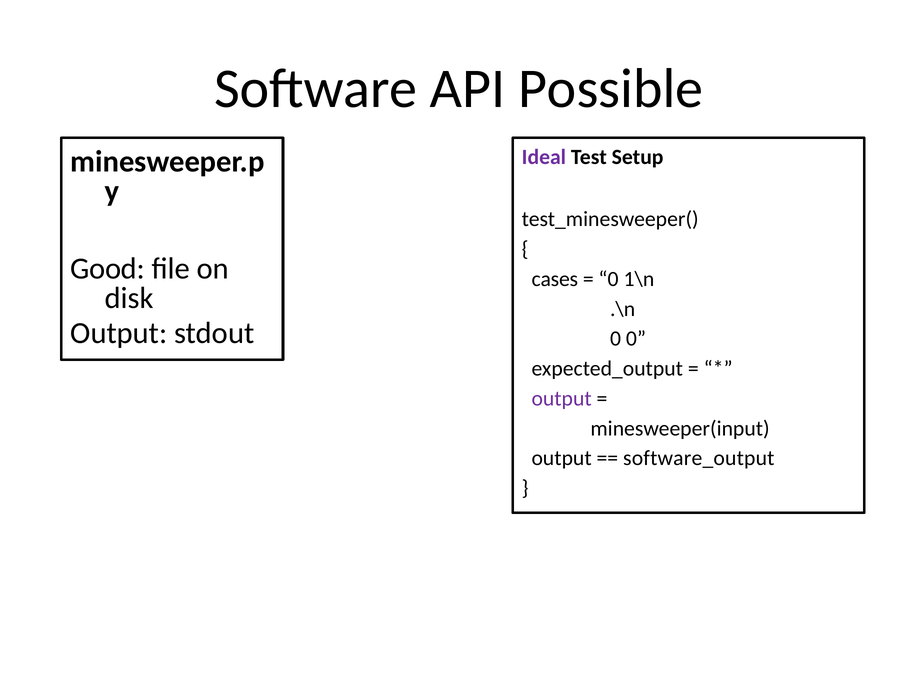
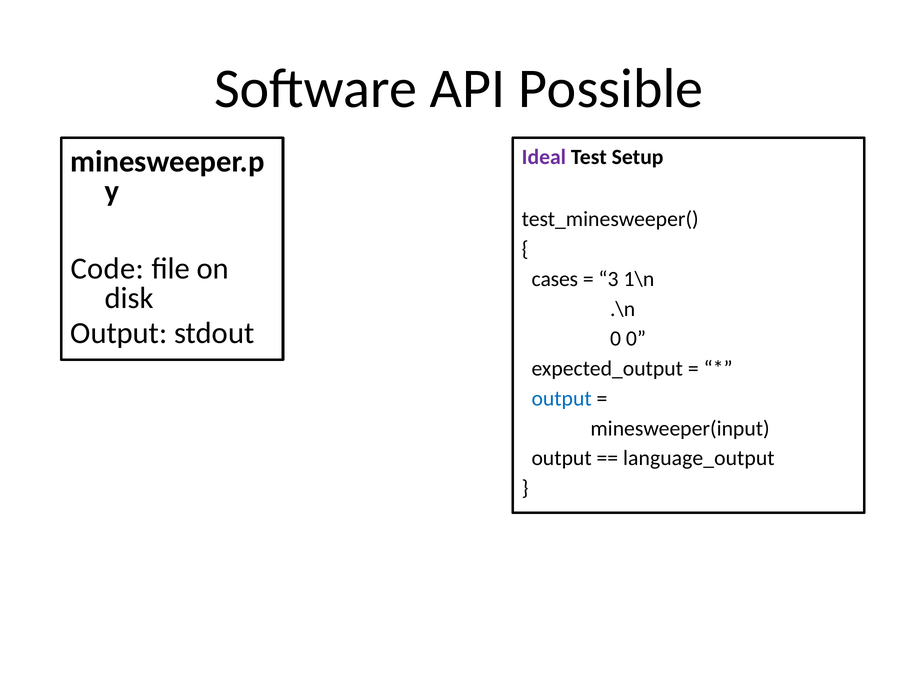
Good: Good -> Code
0 at (609, 279): 0 -> 3
output at (562, 398) colour: purple -> blue
software_output: software_output -> language_output
